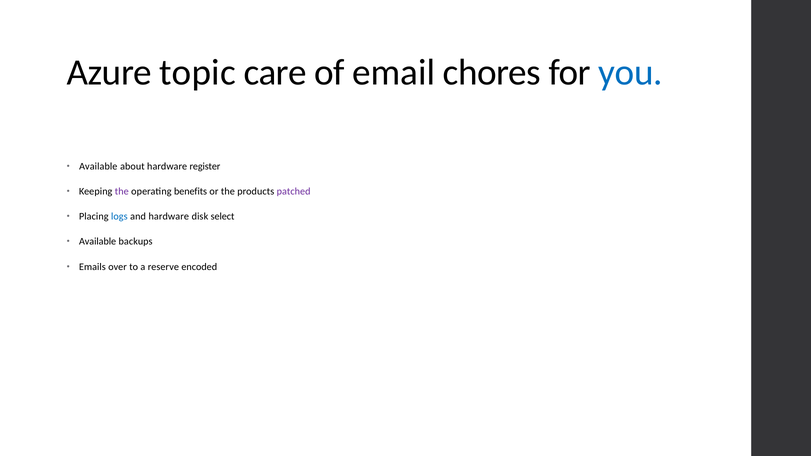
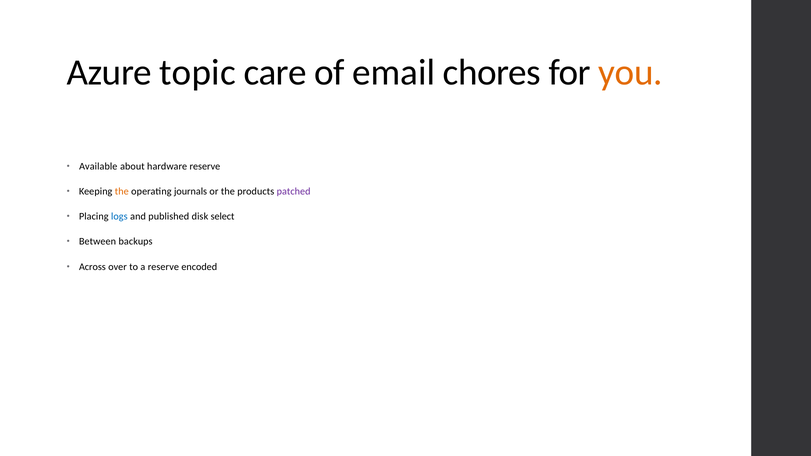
you colour: blue -> orange
hardware register: register -> reserve
the at (122, 191) colour: purple -> orange
benefits: benefits -> journals
and hardware: hardware -> published
Available at (98, 242): Available -> Between
Emails: Emails -> Across
